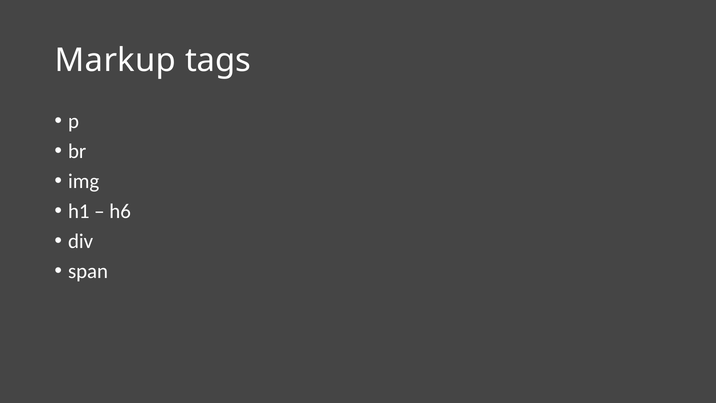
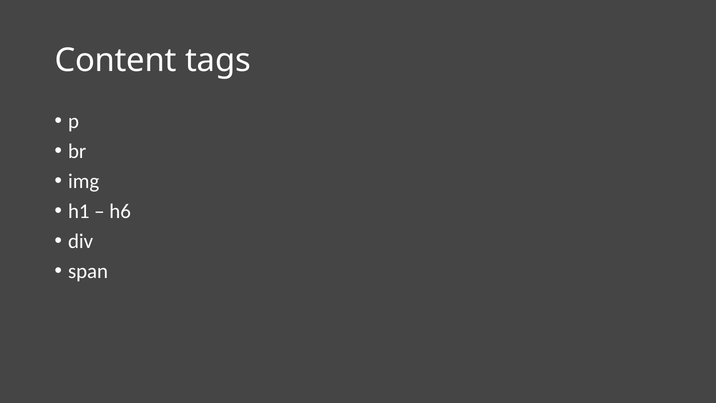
Markup: Markup -> Content
